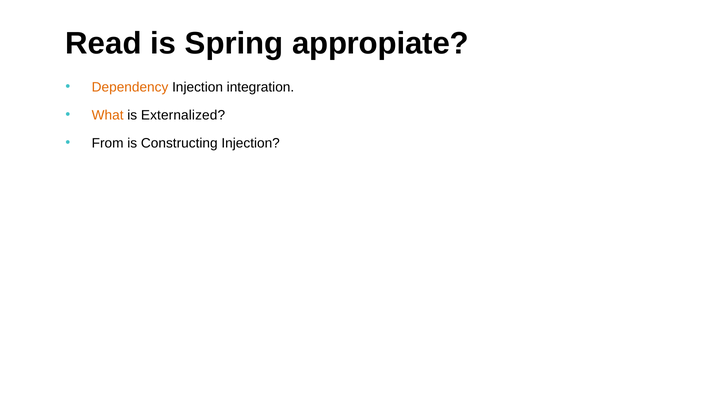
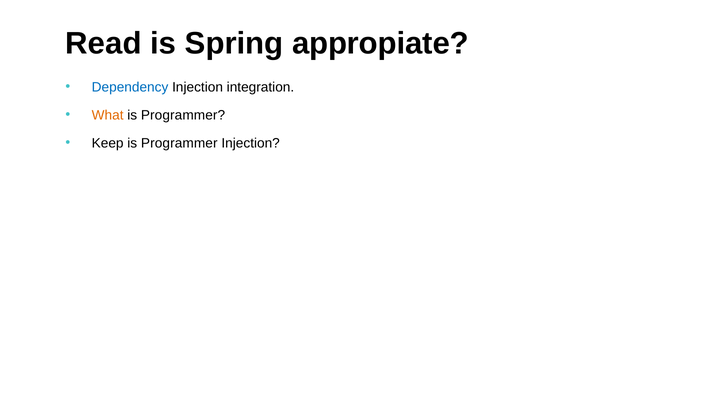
Dependency colour: orange -> blue
Externalized at (183, 115): Externalized -> Programmer
From: From -> Keep
Constructing at (179, 143): Constructing -> Programmer
